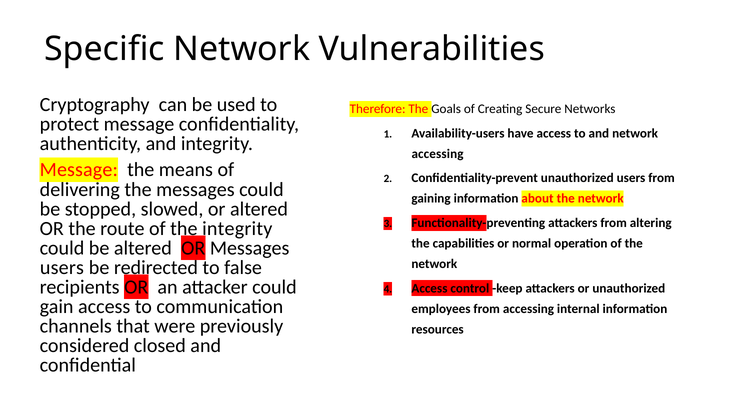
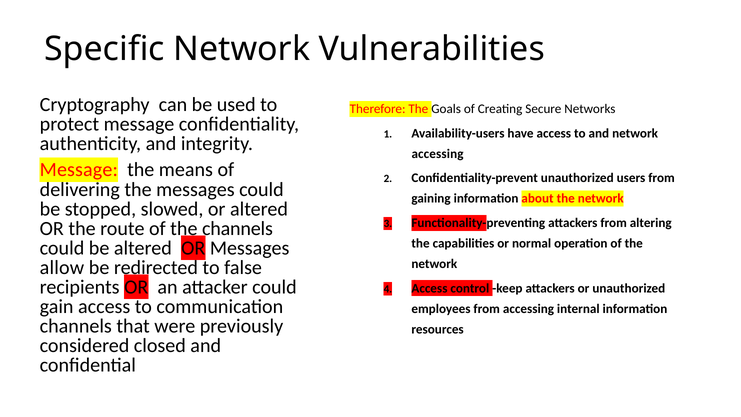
integrity at (237, 228): integrity -> channels
users at (62, 267): users -> allow
